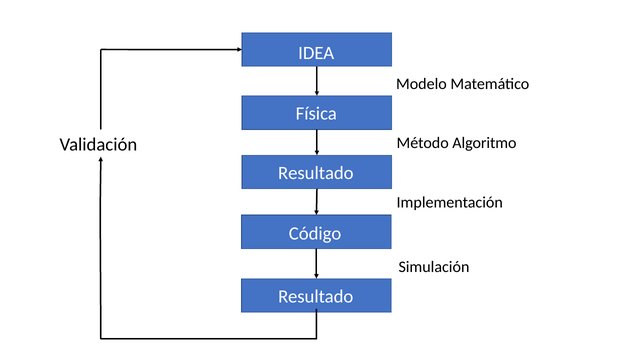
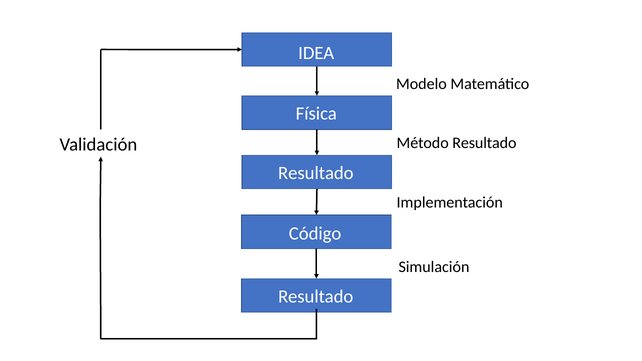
Método Algoritmo: Algoritmo -> Resultado
